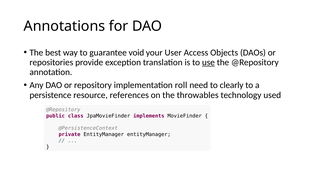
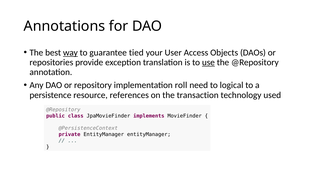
way underline: none -> present
void: void -> tied
clearly: clearly -> logical
throwables: throwables -> transaction
